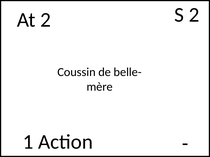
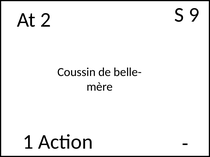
S 2: 2 -> 9
